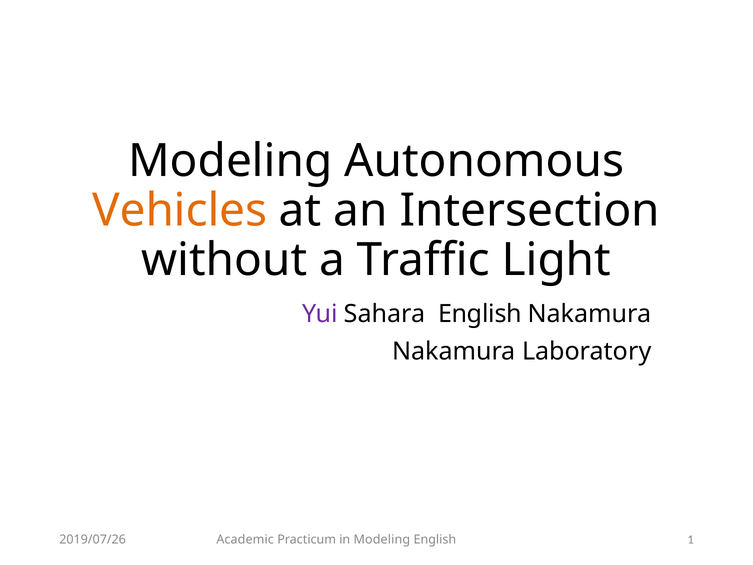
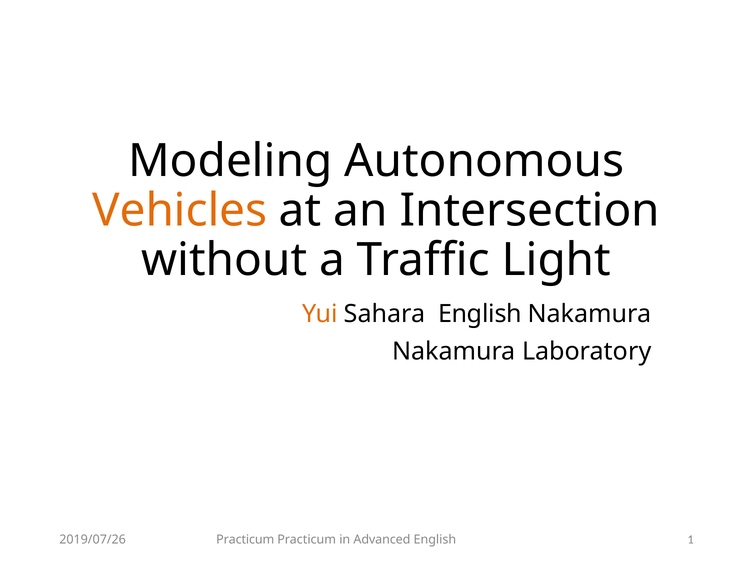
Yui colour: purple -> orange
2019/07/26 Academic: Academic -> Practicum
in Modeling: Modeling -> Advanced
